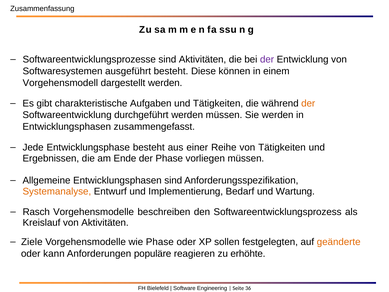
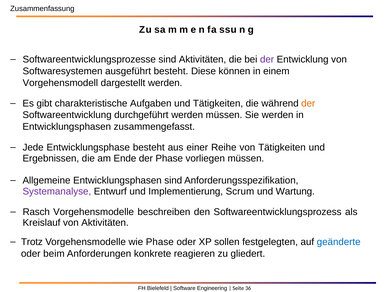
Systemanalyse colour: orange -> purple
Bedarf: Bedarf -> Scrum
Ziele: Ziele -> Trotz
geänderte colour: orange -> blue
kann: kann -> beim
populäre: populäre -> konkrete
erhöhte: erhöhte -> gliedert
